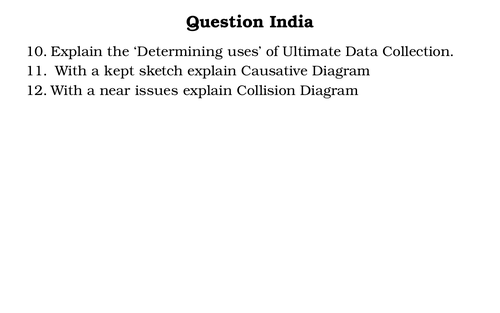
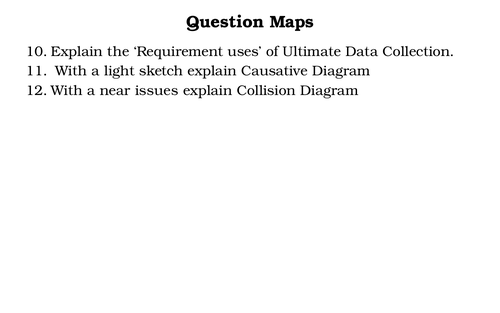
India: India -> Maps
Determining: Determining -> Requirement
kept: kept -> light
